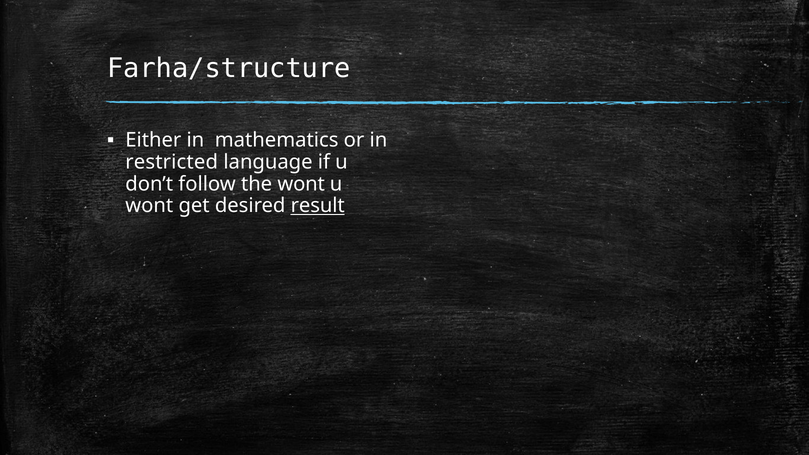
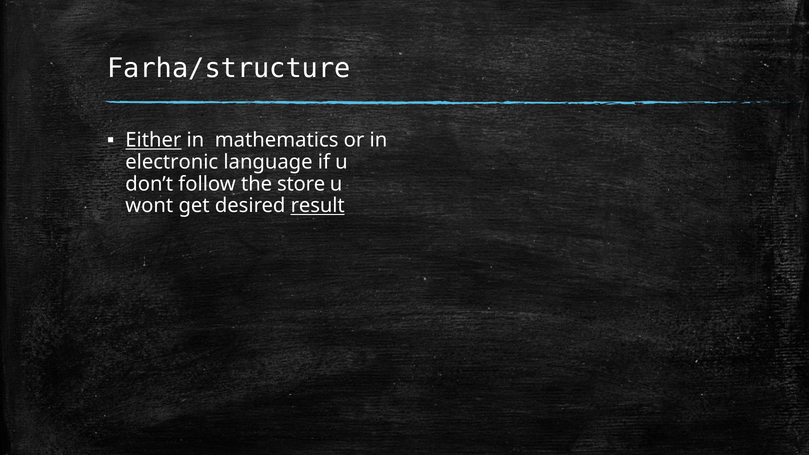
Either underline: none -> present
restricted: restricted -> electronic
the wont: wont -> store
